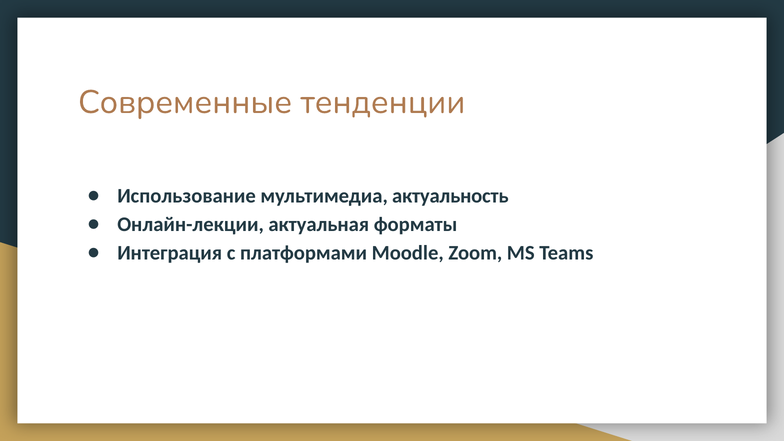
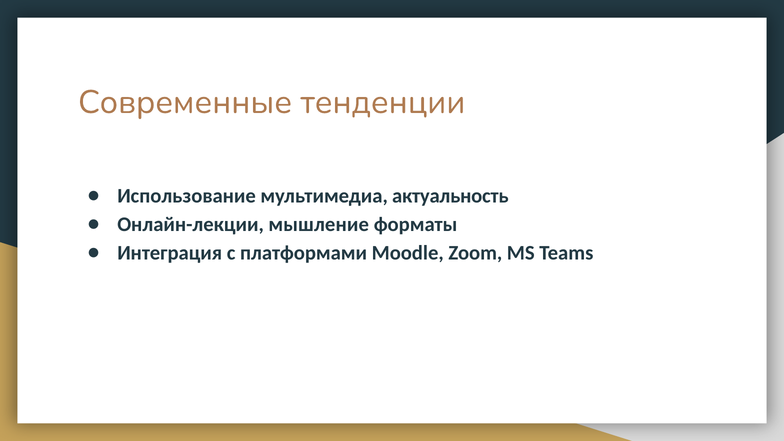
актуальная: актуальная -> мышление
